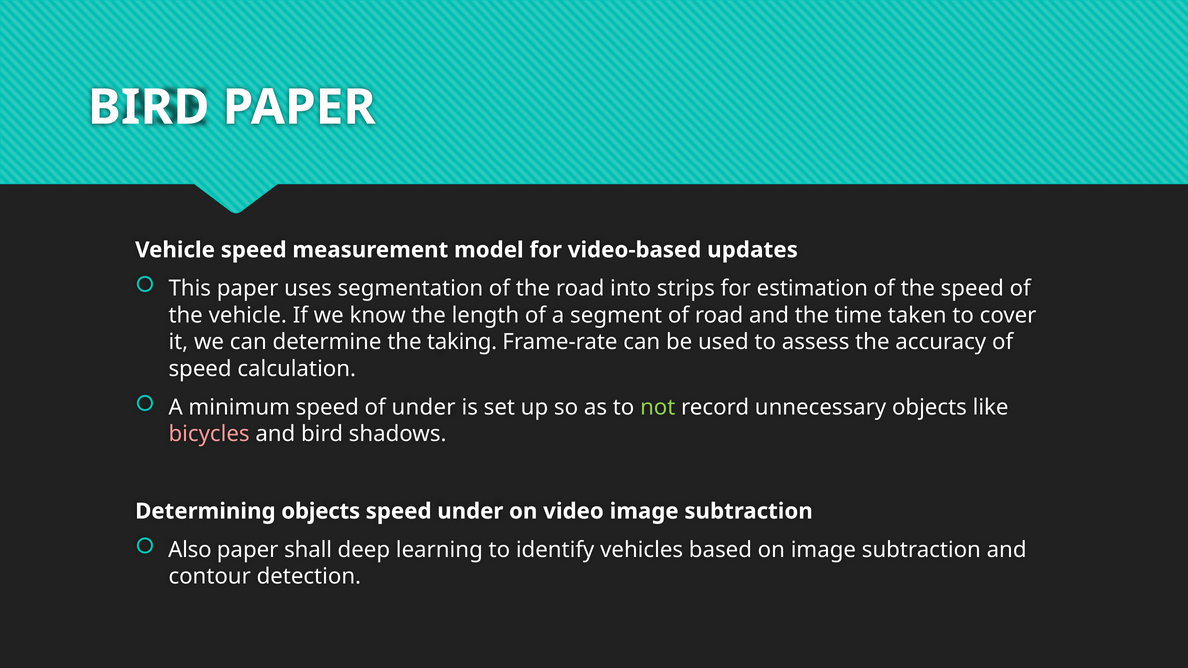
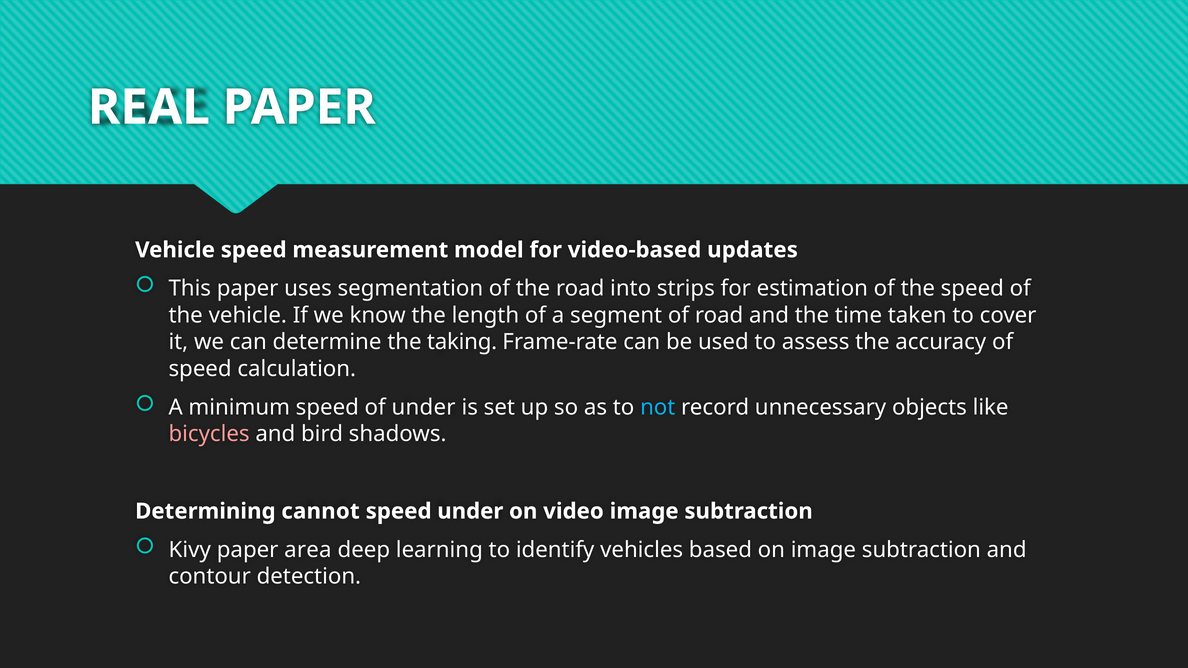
BIRD at (149, 107): BIRD -> REAL
not colour: light green -> light blue
Determining objects: objects -> cannot
Also: Also -> Kivy
shall: shall -> area
